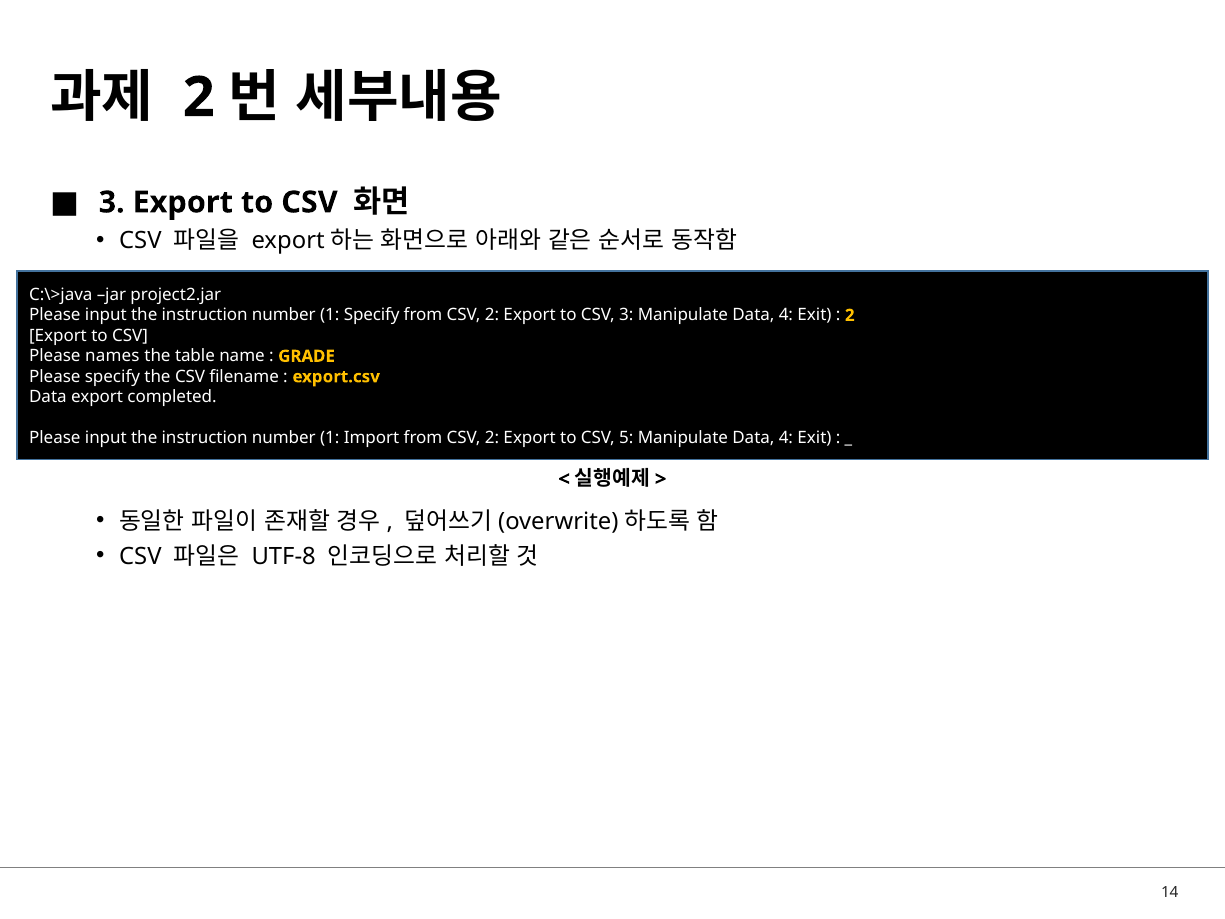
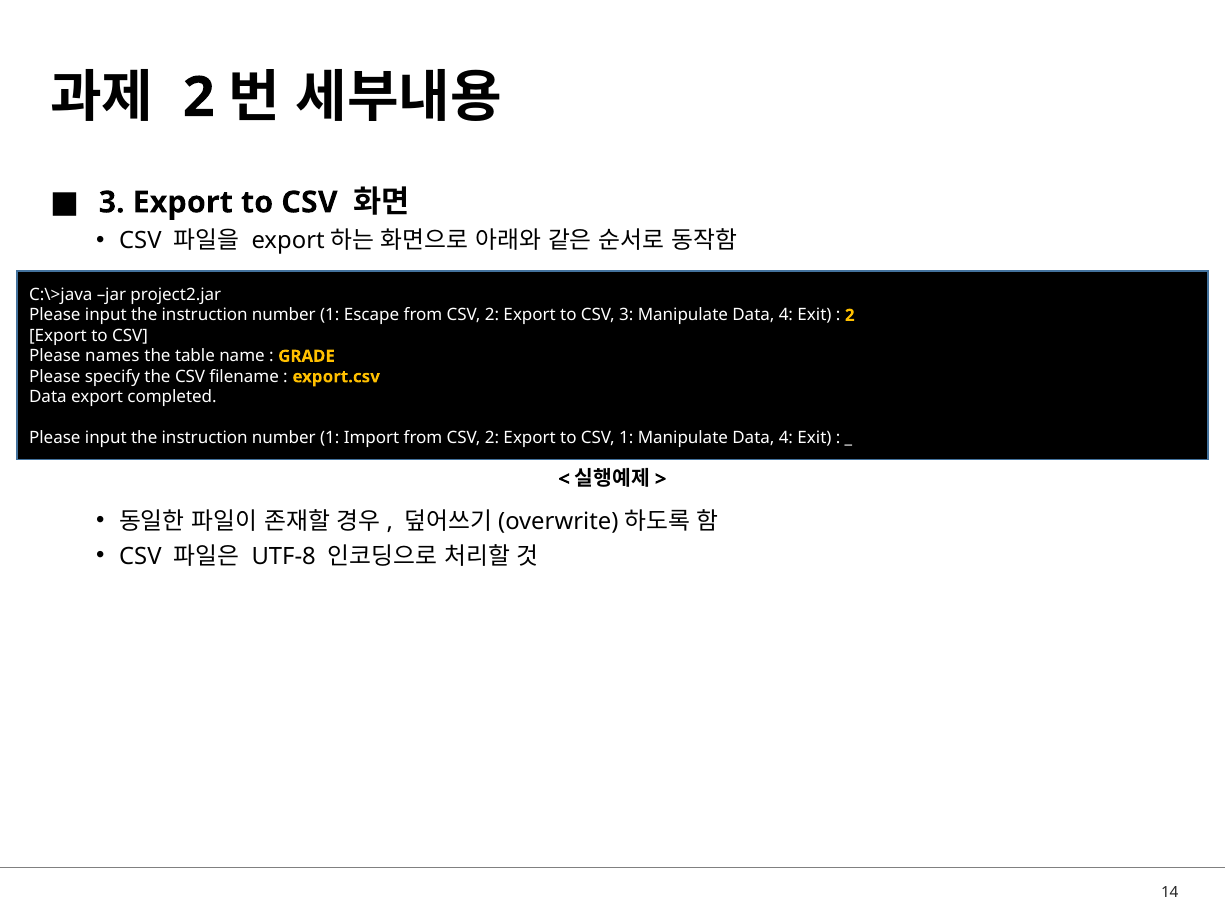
1 Specify: Specify -> Escape
CSV 5: 5 -> 1
